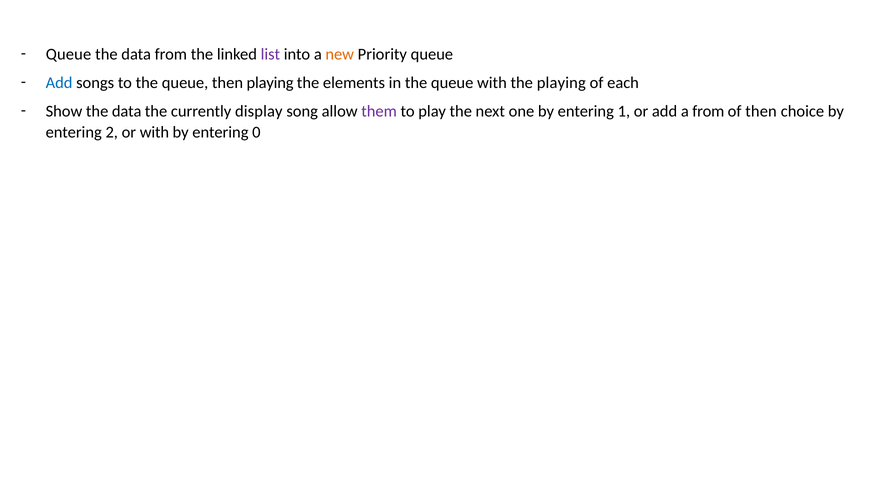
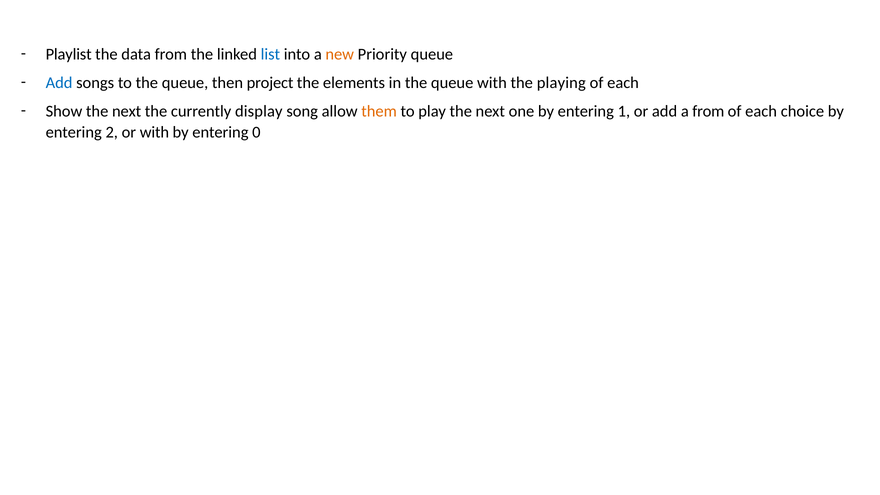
Queue at (68, 54): Queue -> Playlist
list colour: purple -> blue
then playing: playing -> project
Show the data: data -> next
them colour: purple -> orange
then at (761, 111): then -> each
